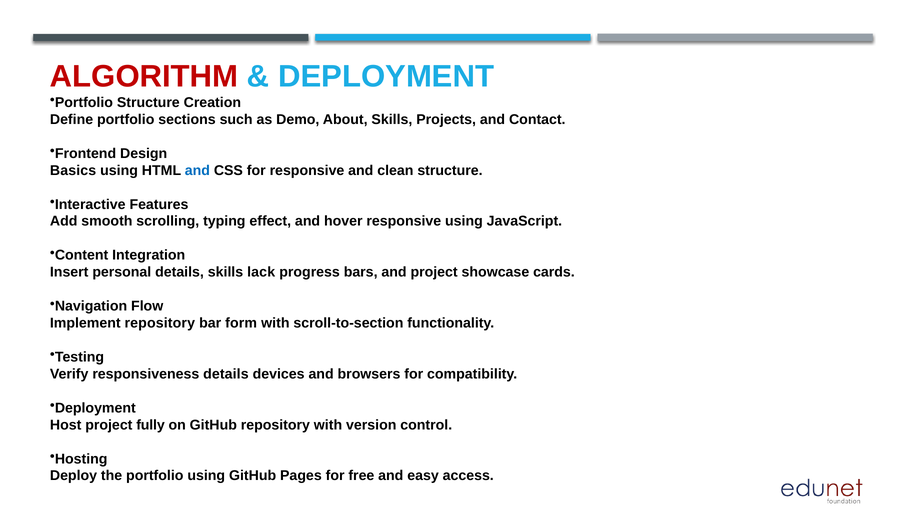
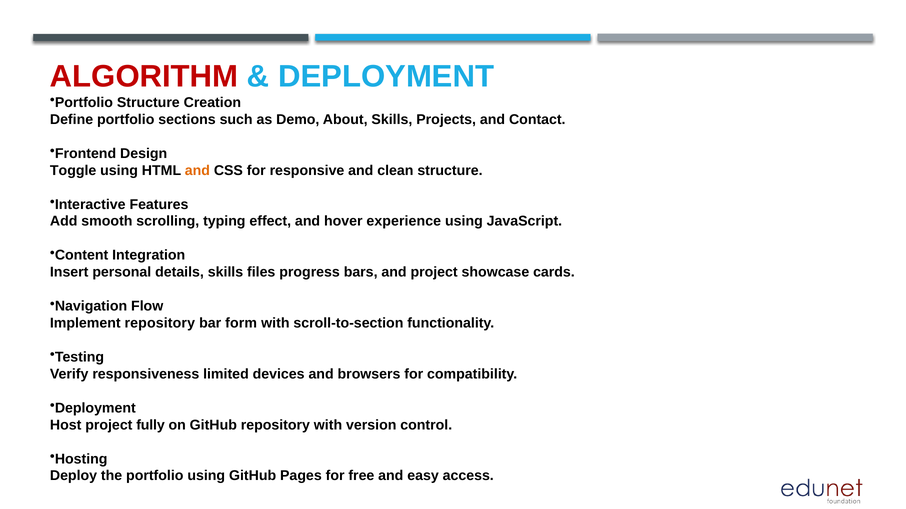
Basics: Basics -> Toggle
and at (197, 171) colour: blue -> orange
hover responsive: responsive -> experience
lack: lack -> files
responsiveness details: details -> limited
